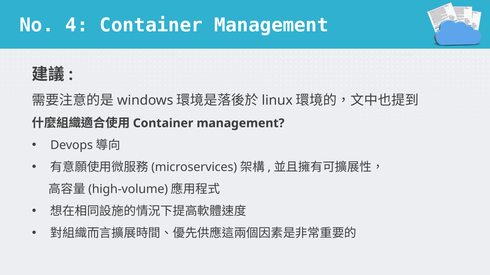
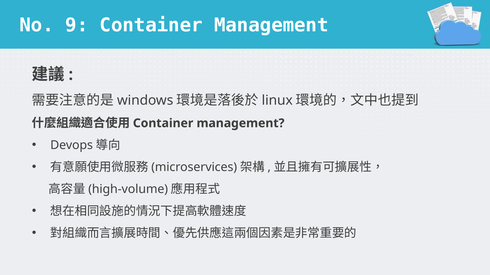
4: 4 -> 9
